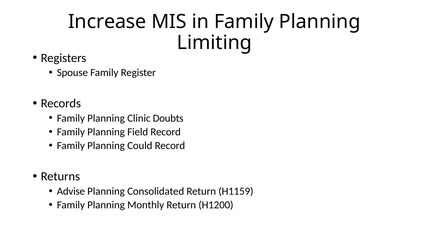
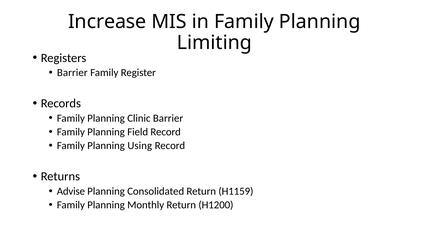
Spouse at (72, 73): Spouse -> Barrier
Clinic Doubts: Doubts -> Barrier
Could: Could -> Using
